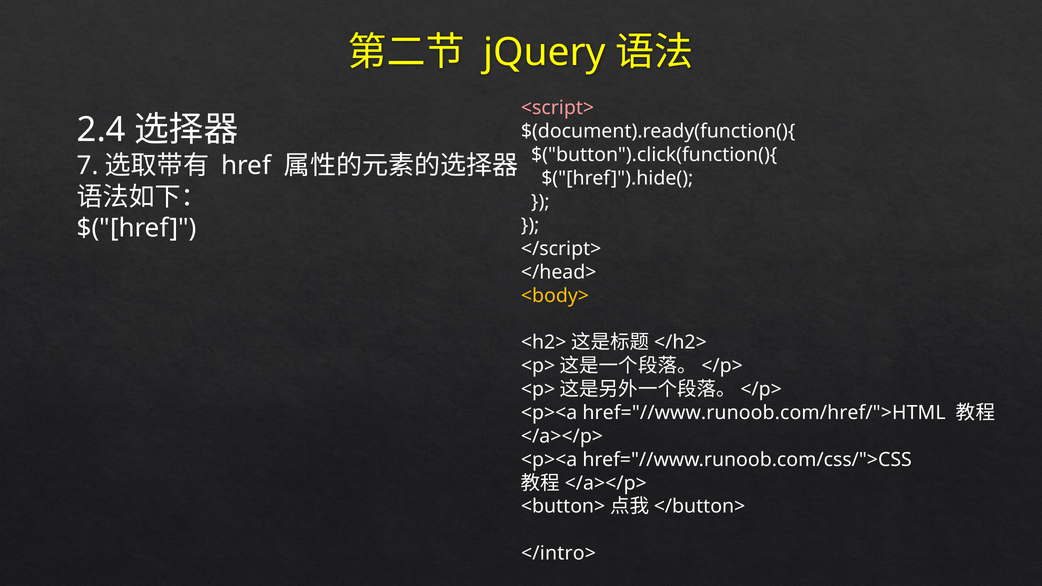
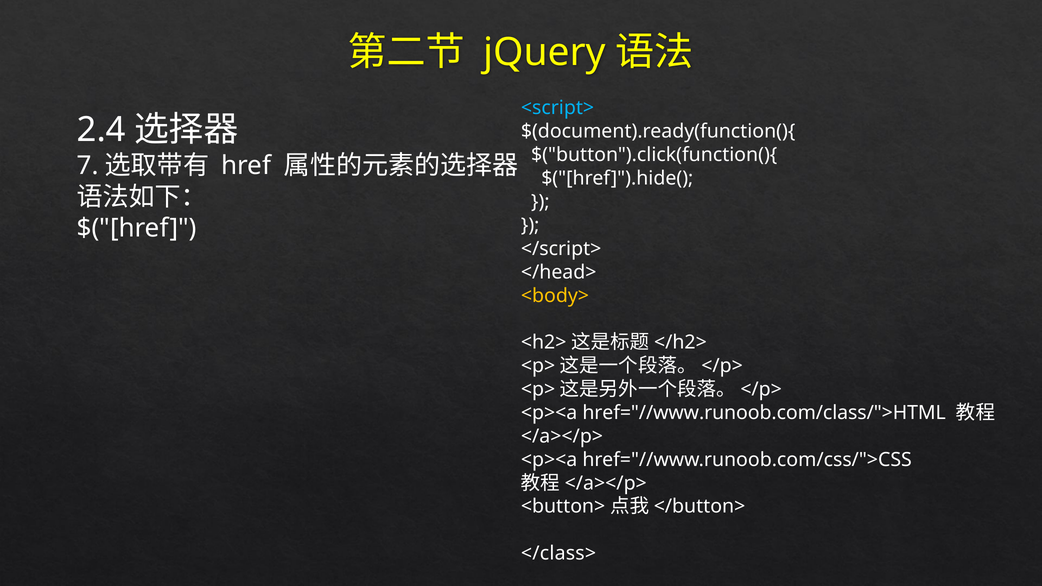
<script> colour: pink -> light blue
href="//www.runoob.com/href/">HTML: href="//www.runoob.com/href/">HTML -> href="//www.runoob.com/class/">HTML
</intro>: </intro> -> </class>
